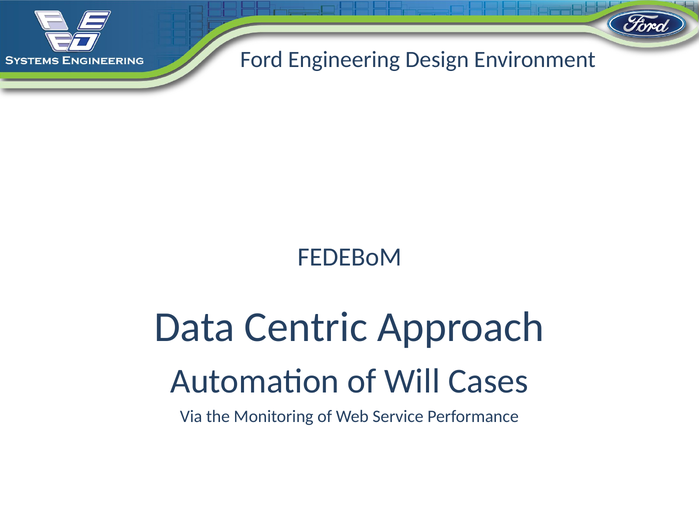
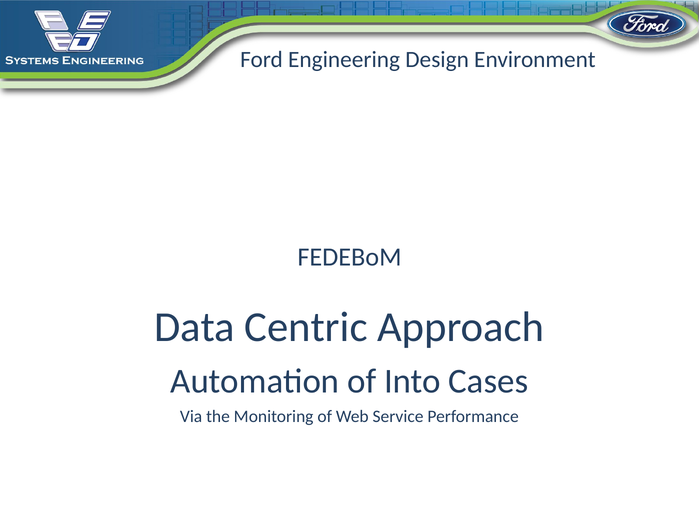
Will: Will -> Into
